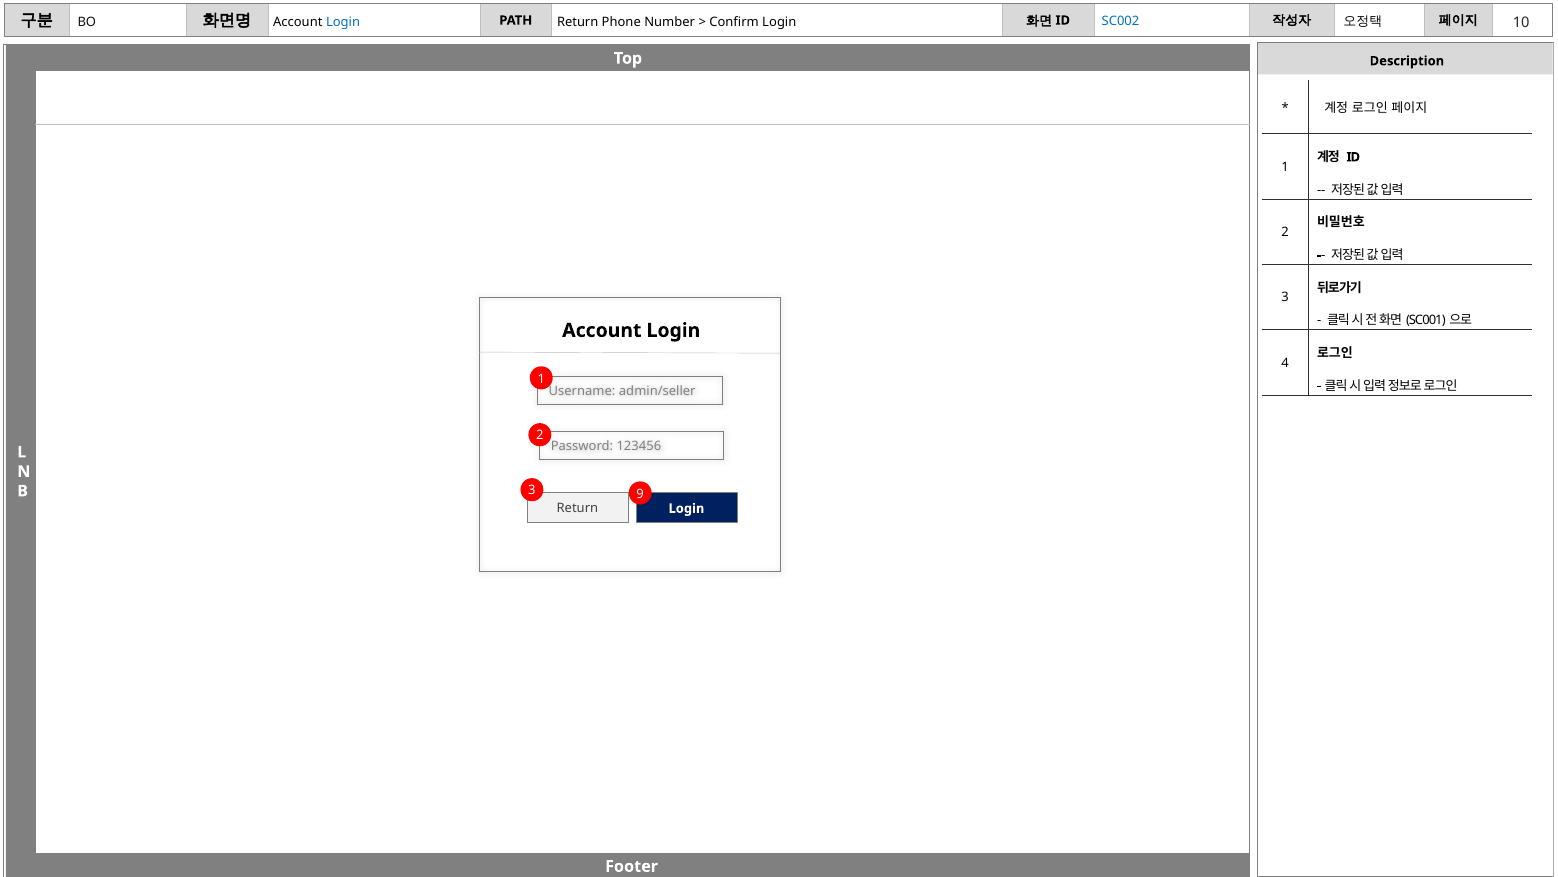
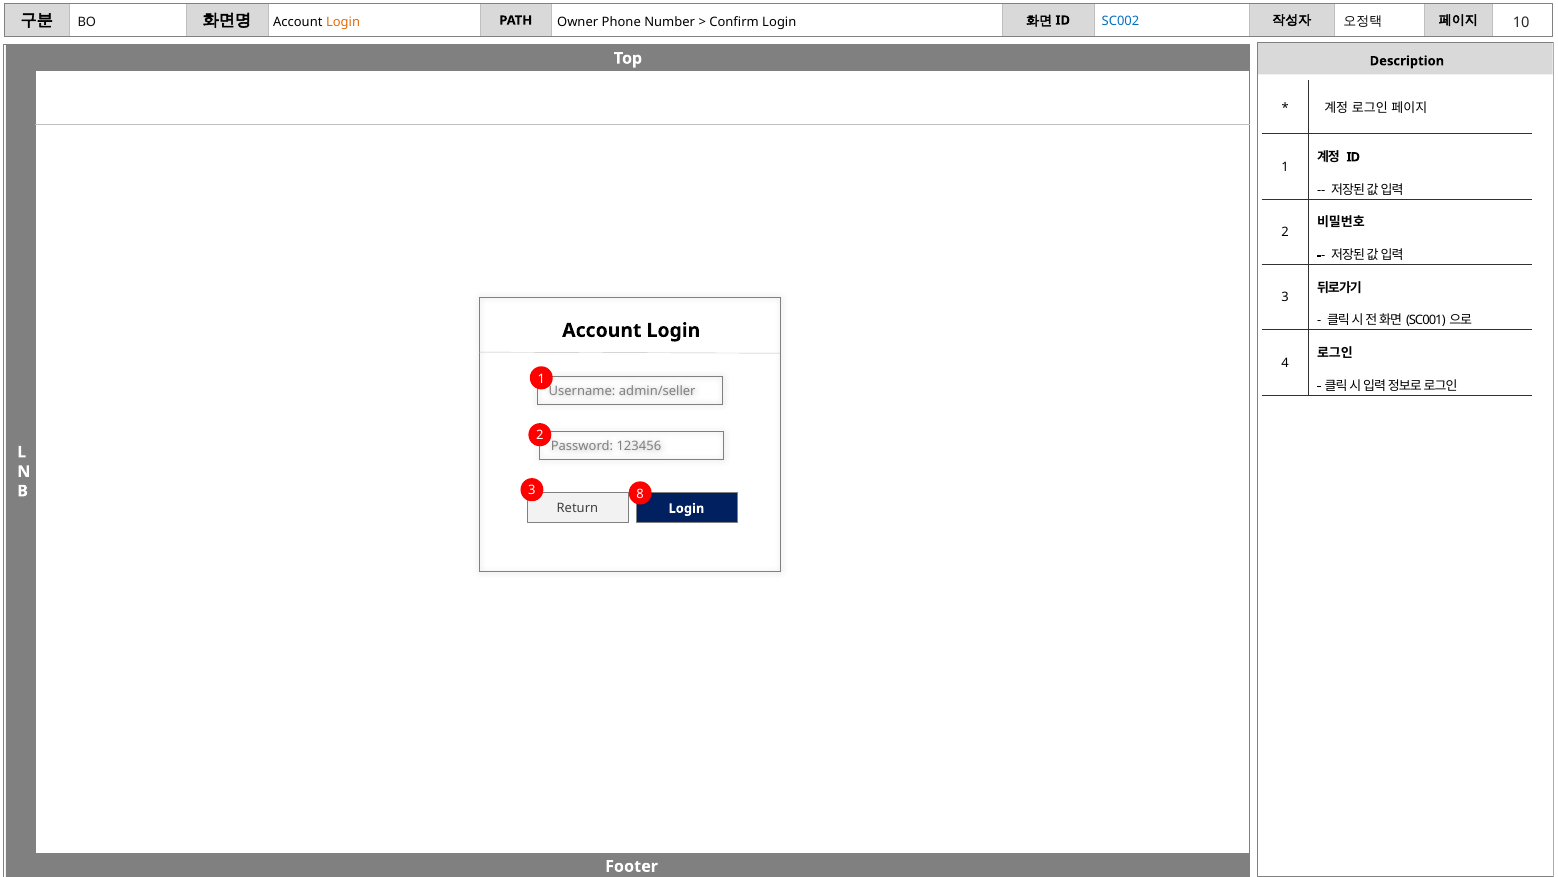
Login at (343, 22) colour: blue -> orange
Return at (578, 22): Return -> Owner
9: 9 -> 8
